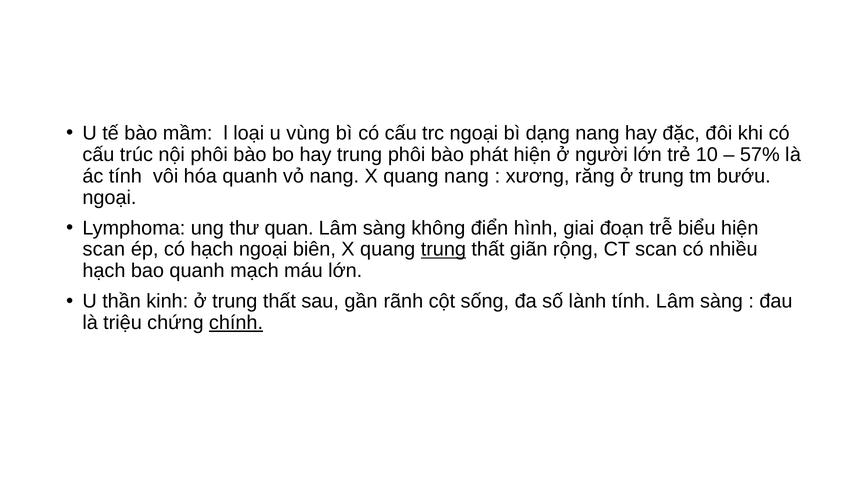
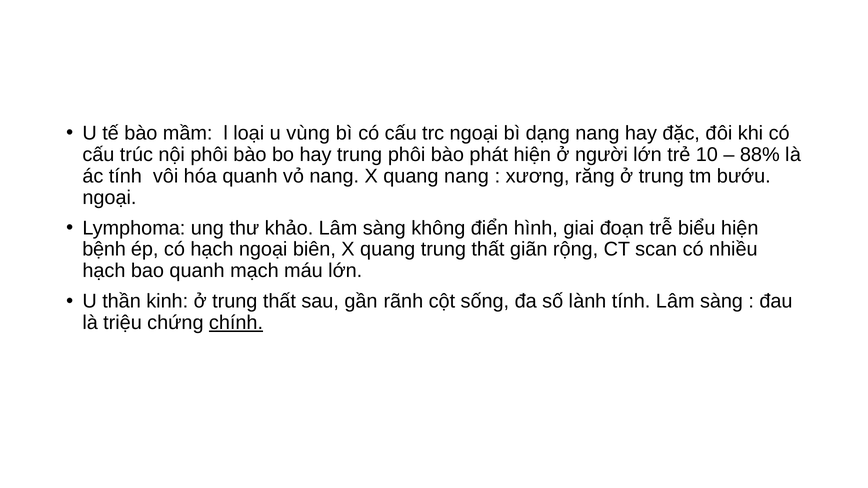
57%: 57% -> 88%
quan: quan -> khảo
scan at (104, 250): scan -> bệnh
trung at (443, 250) underline: present -> none
